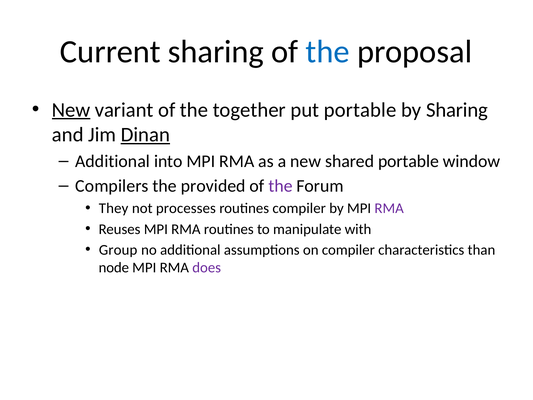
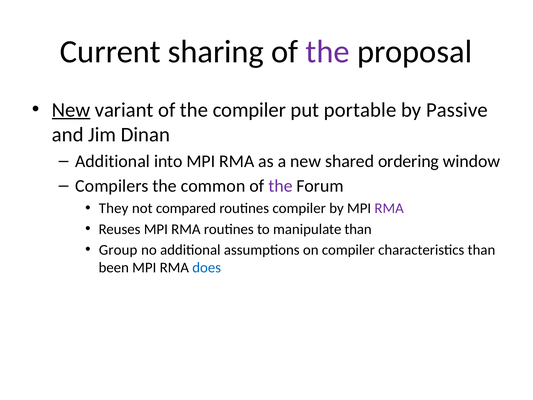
the at (328, 52) colour: blue -> purple
the together: together -> compiler
by Sharing: Sharing -> Passive
Dinan underline: present -> none
shared portable: portable -> ordering
provided: provided -> common
processes: processes -> compared
manipulate with: with -> than
node: node -> been
does colour: purple -> blue
